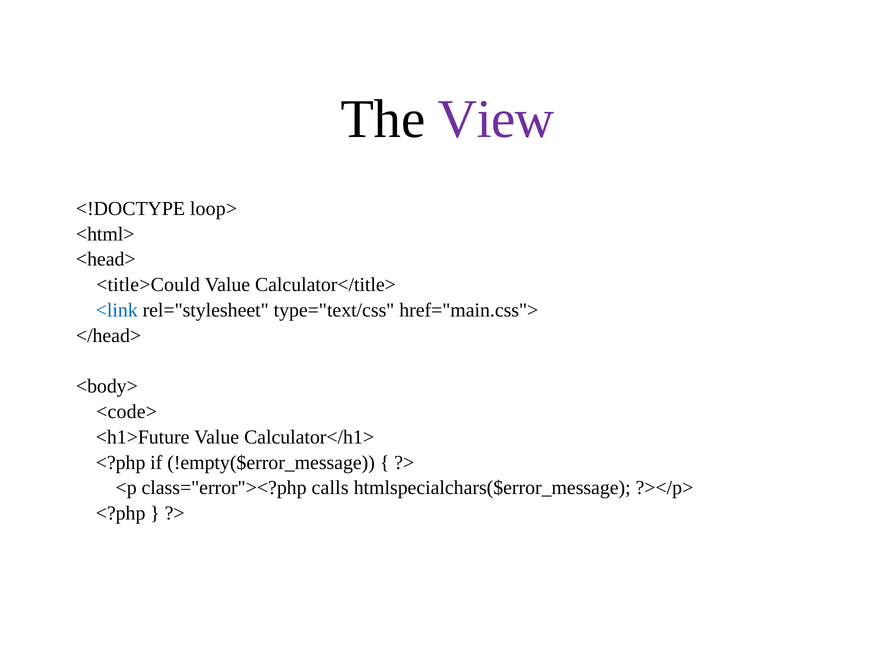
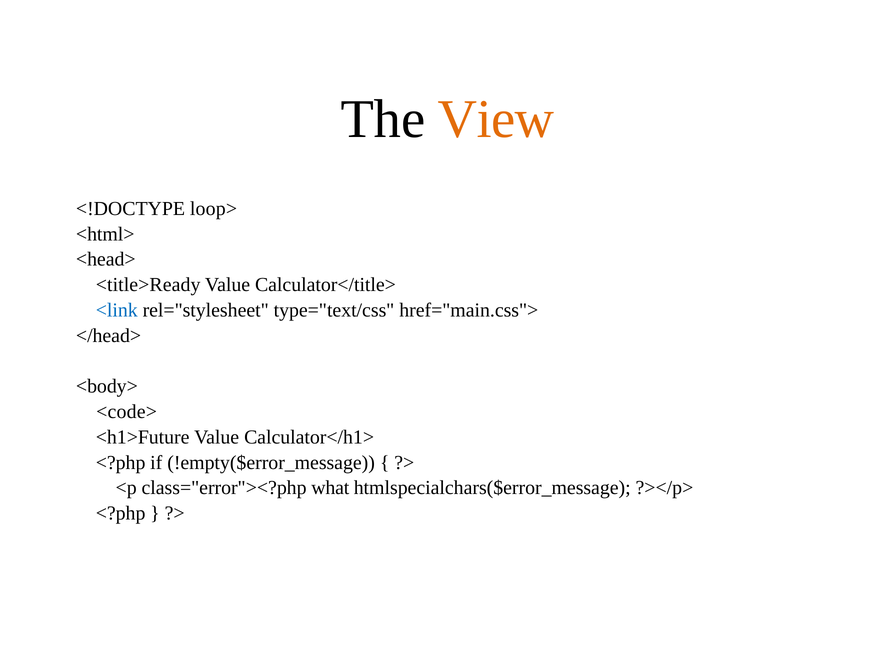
View colour: purple -> orange
<title>Could: <title>Could -> <title>Ready
calls: calls -> what
